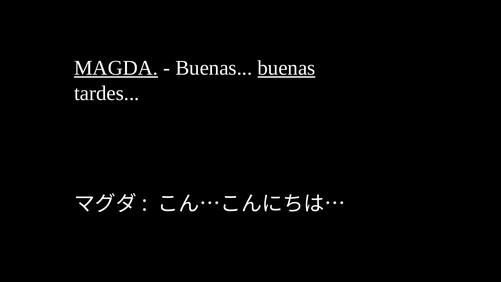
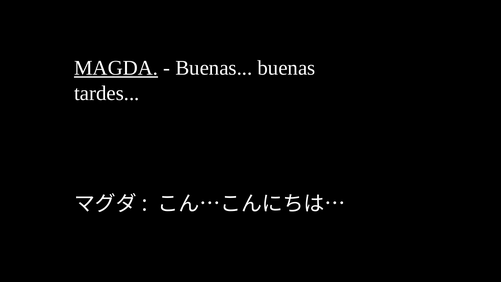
buenas at (287, 68) underline: present -> none
